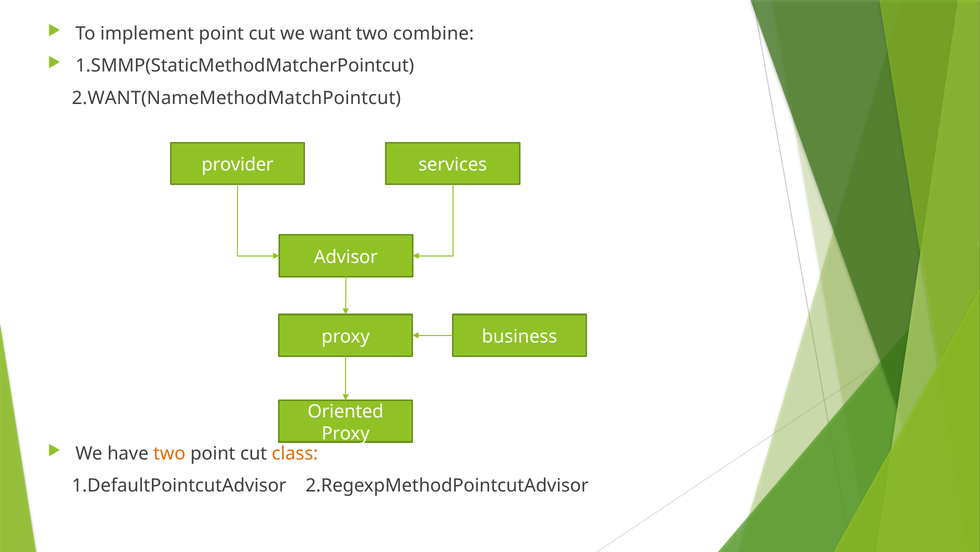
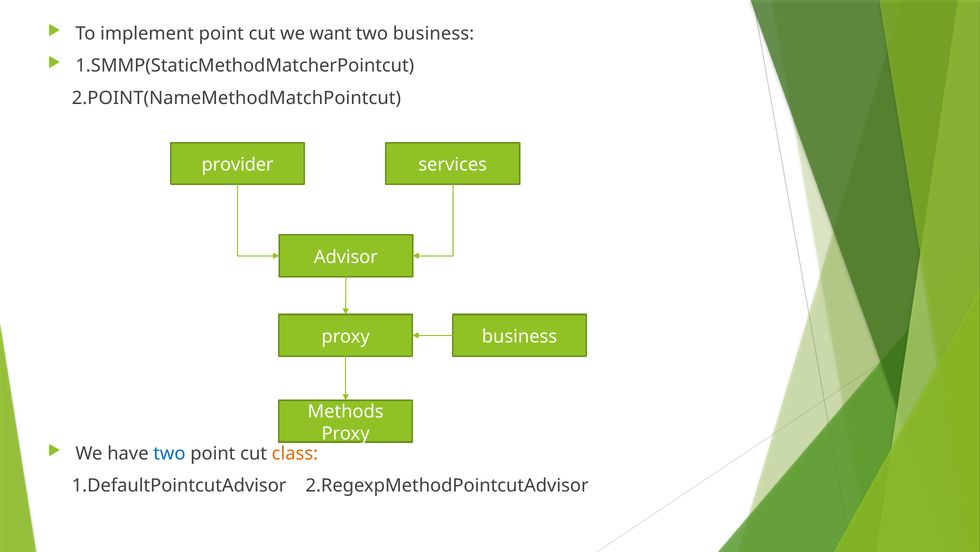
two combine: combine -> business
2.WANT(NameMethodMatchPointcut: 2.WANT(NameMethodMatchPointcut -> 2.POINT(NameMethodMatchPointcut
Oriented: Oriented -> Methods
two at (169, 453) colour: orange -> blue
